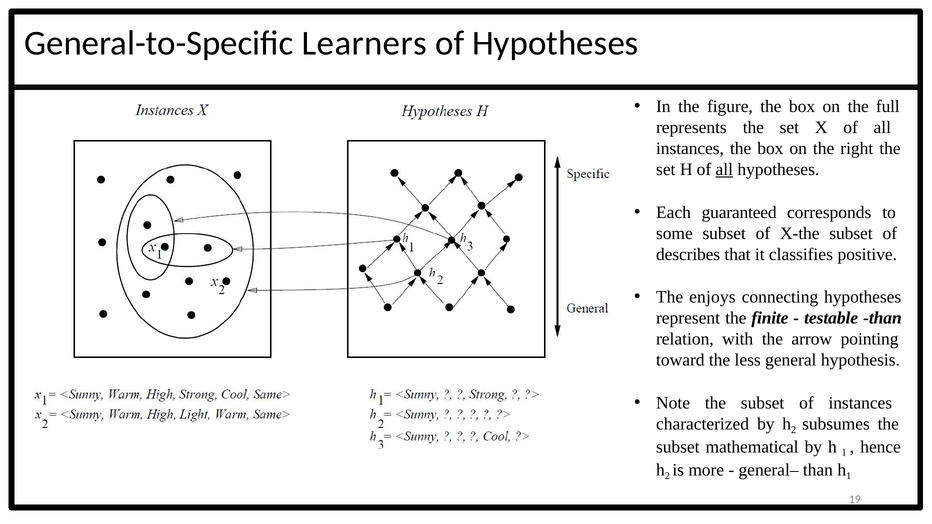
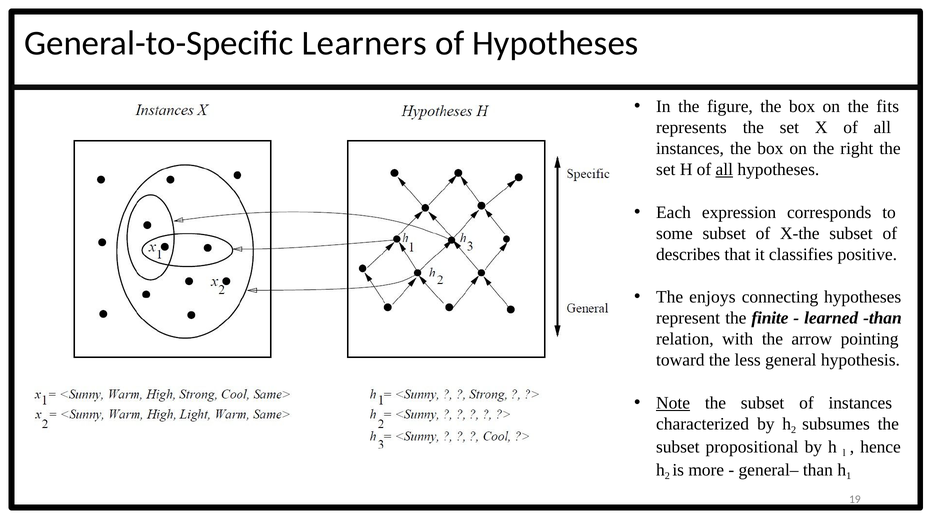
full: full -> fits
guaranteed: guaranteed -> expression
testable: testable -> learned
Note underline: none -> present
mathematical: mathematical -> propositional
